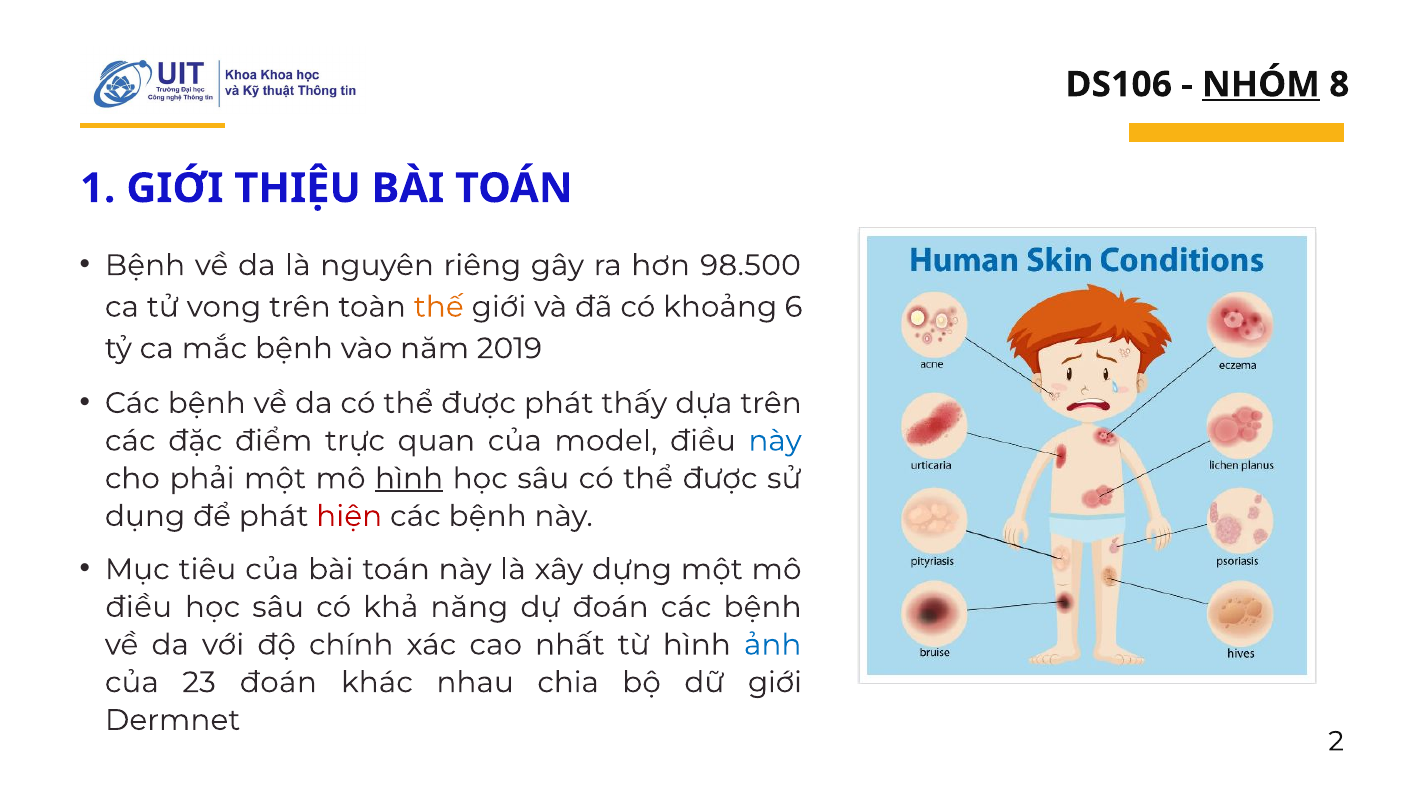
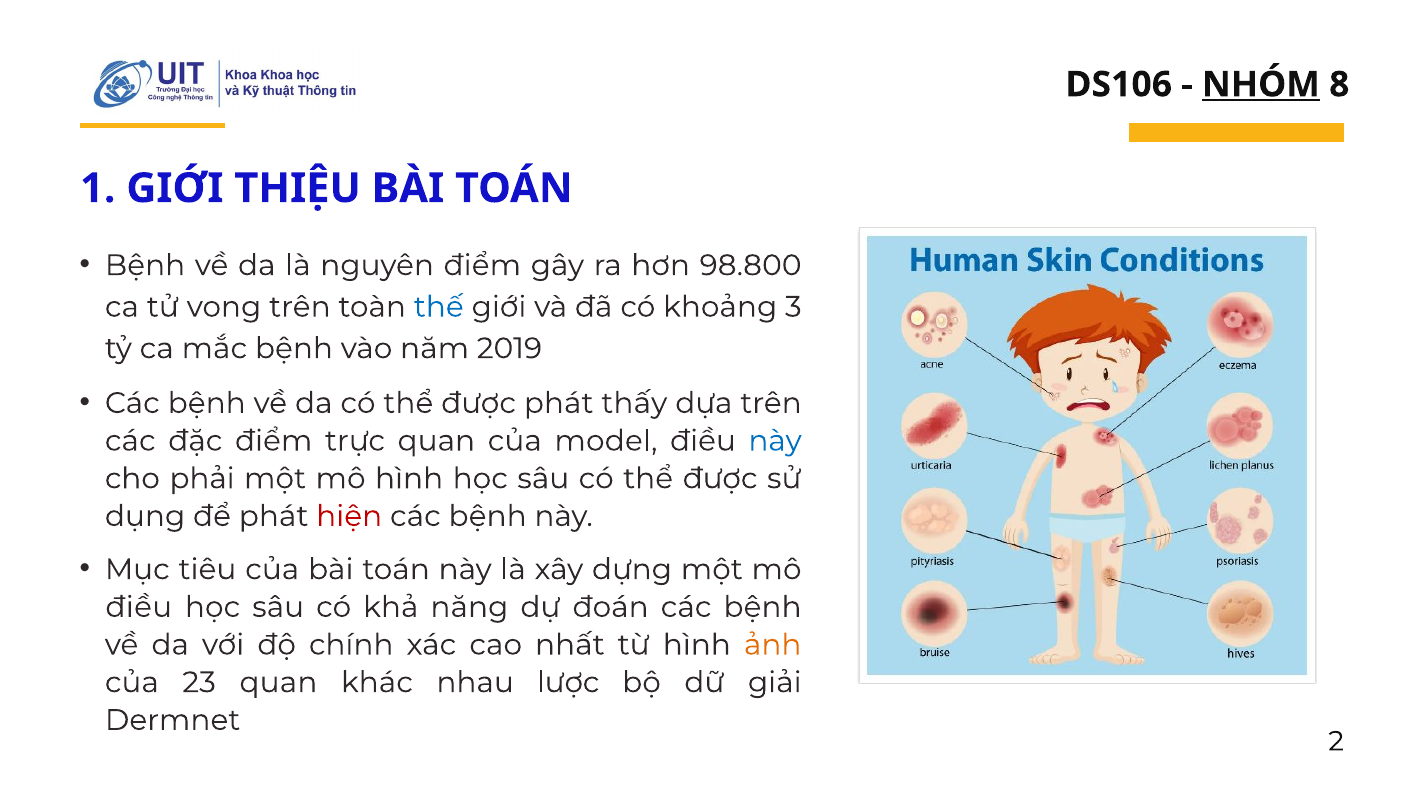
nguyên riêng: riêng -> điểm
98.500: 98.500 -> 98.800
thế colour: orange -> blue
6: 6 -> 3
hình at (409, 478) underline: present -> none
ảnh colour: blue -> orange
23 đoán: đoán -> quan
chia: chia -> lược
dữ giới: giới -> giải
